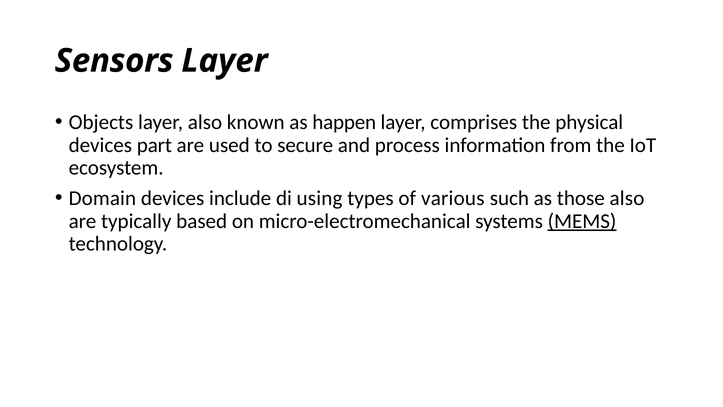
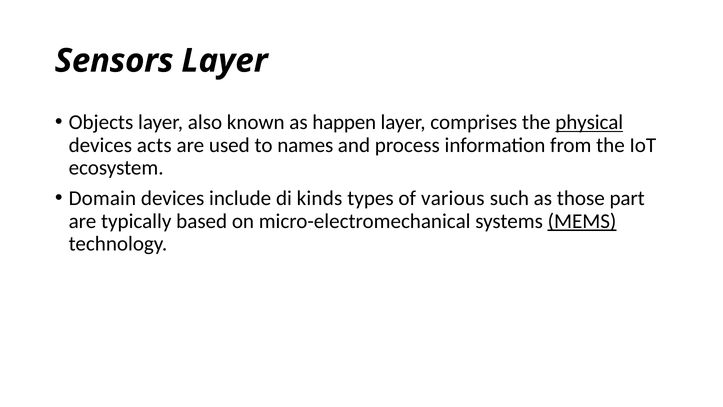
physical underline: none -> present
part: part -> acts
secure: secure -> names
using: using -> kinds
those also: also -> part
